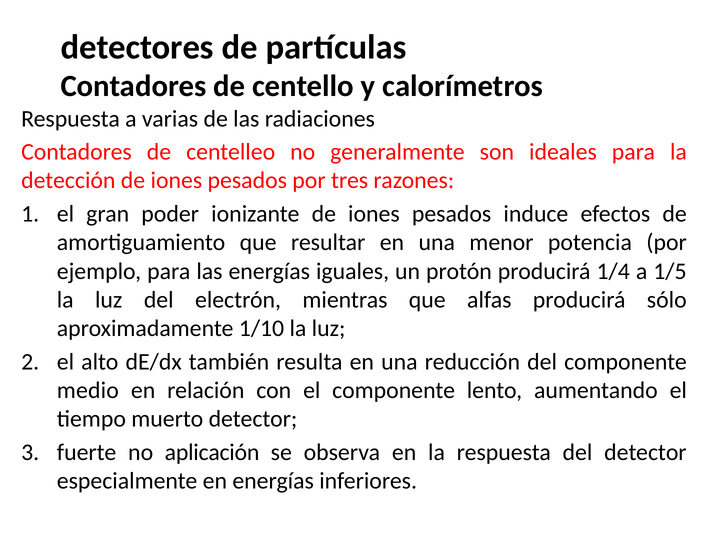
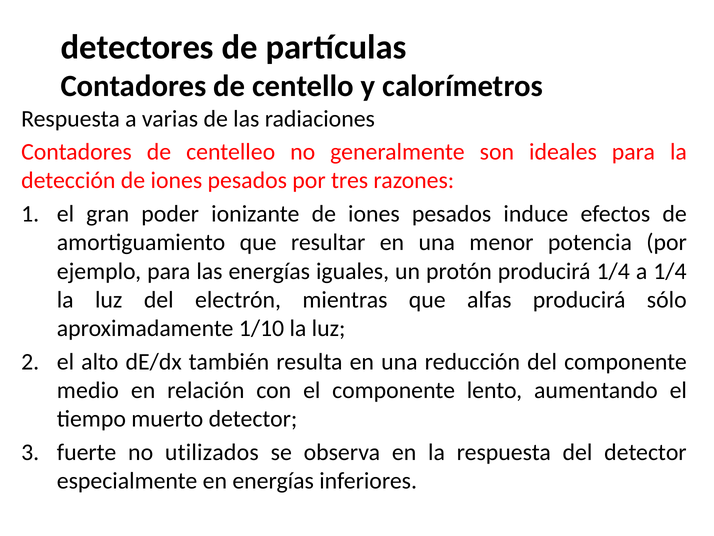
a 1/5: 1/5 -> 1/4
aplicación: aplicación -> utilizados
